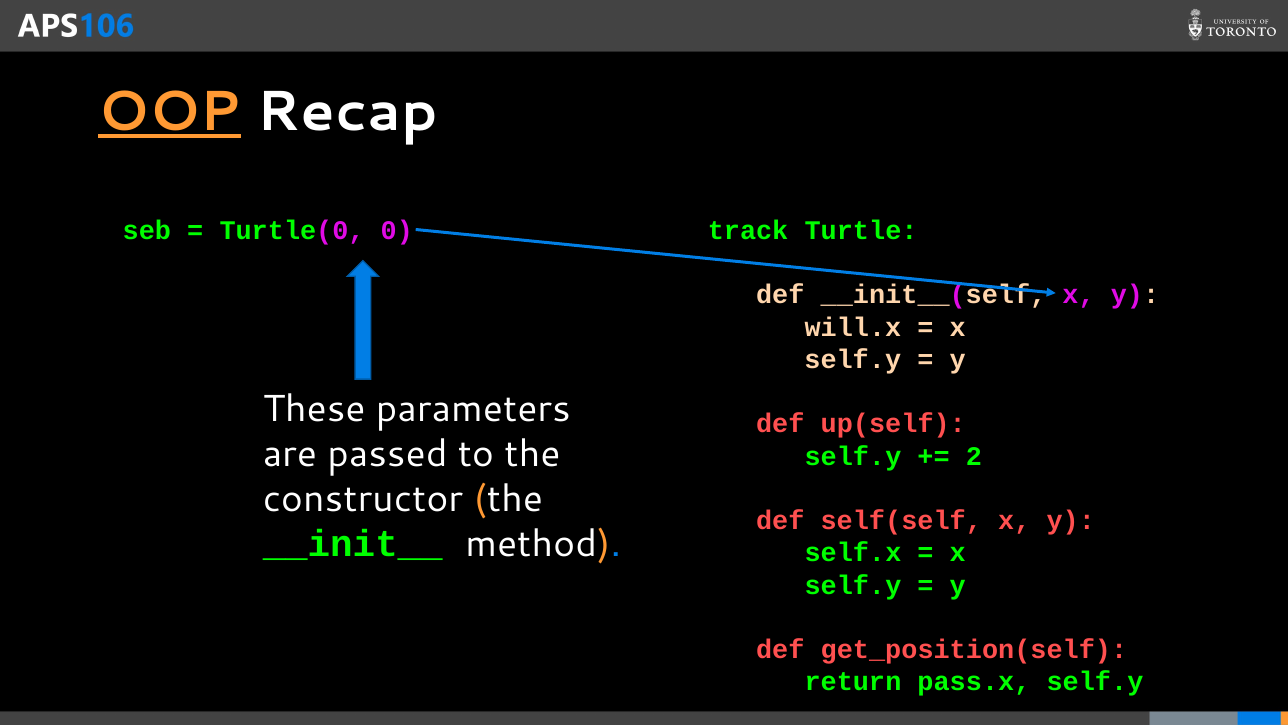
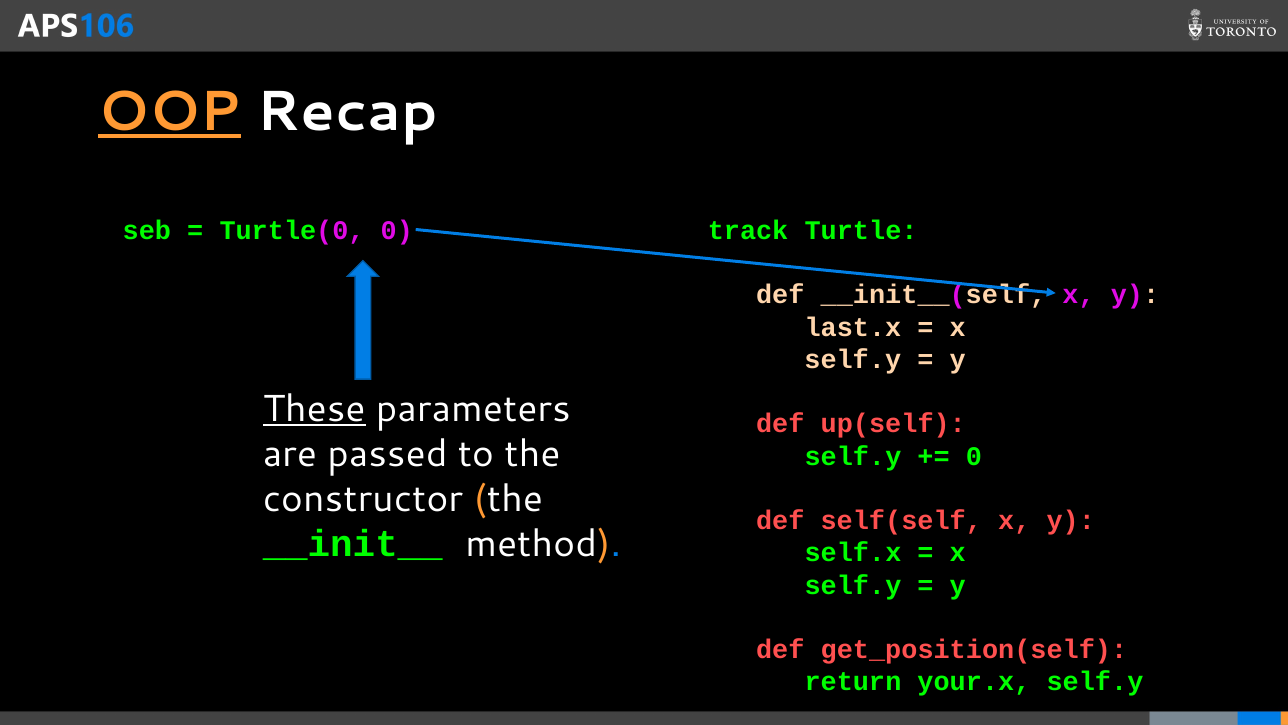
will.x: will.x -> last.x
These underline: none -> present
2 at (974, 456): 2 -> 0
pass.x: pass.x -> your.x
